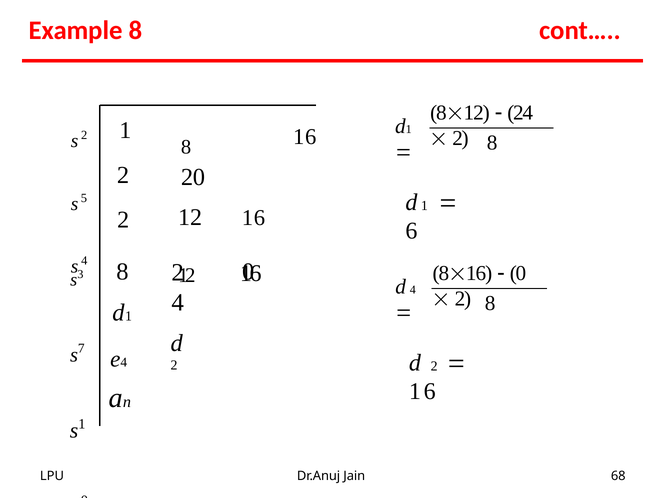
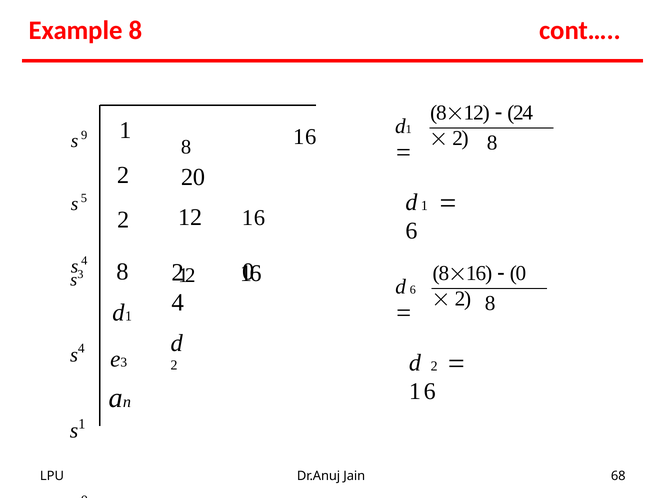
2 at (84, 136): 2 -> 9
d 4: 4 -> 6
7 at (81, 349): 7 -> 4
4 at (124, 363): 4 -> 3
